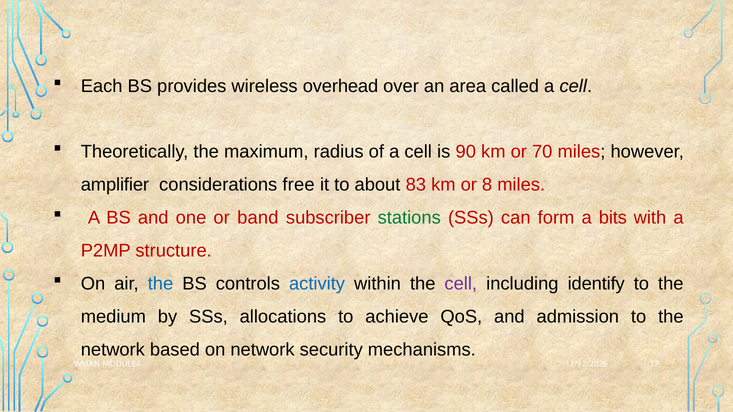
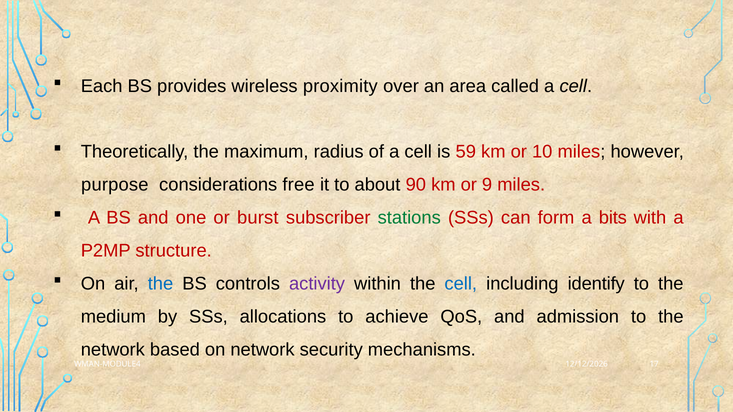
overhead: overhead -> proximity
90: 90 -> 59
70: 70 -> 10
amplifier: amplifier -> purpose
83: 83 -> 90
8: 8 -> 9
band: band -> burst
activity colour: blue -> purple
cell at (461, 284) colour: purple -> blue
